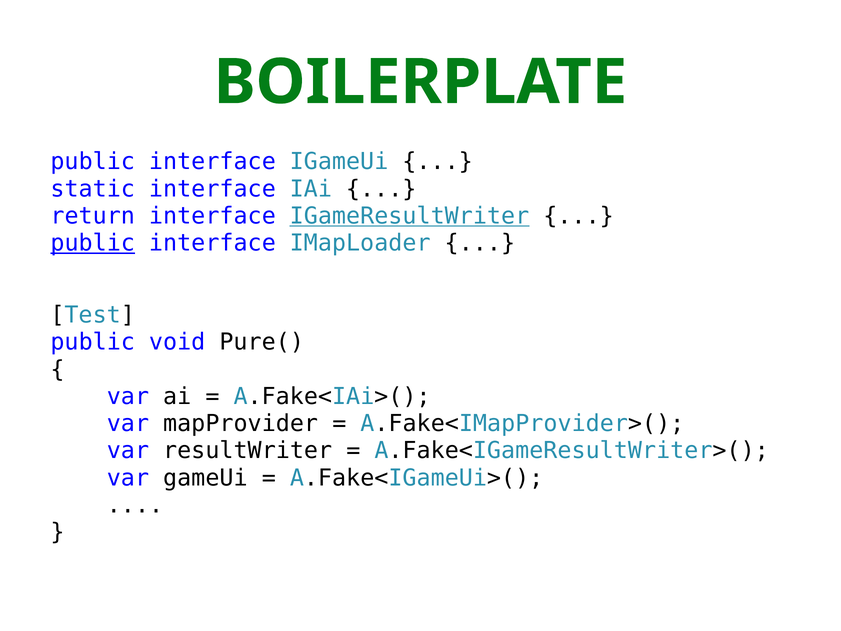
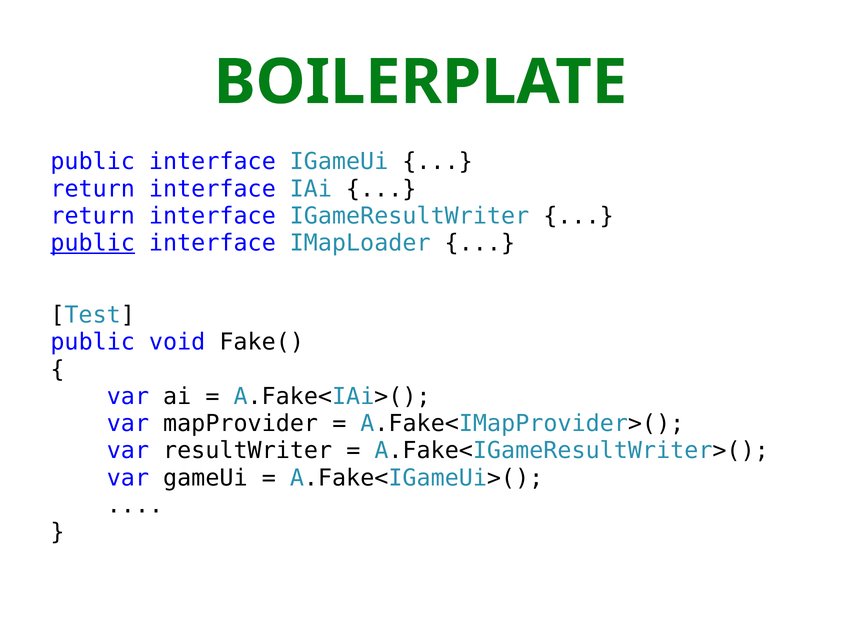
static at (93, 189): static -> return
IGameResultWriter underline: present -> none
Pure(: Pure( -> Fake(
